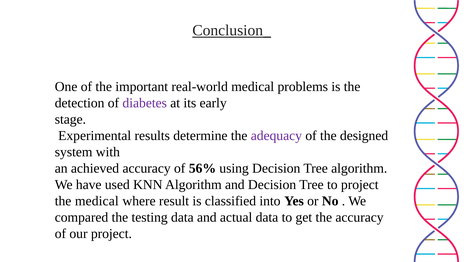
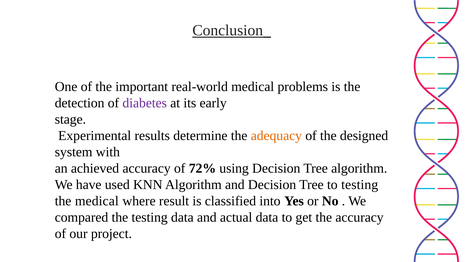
adequacy colour: purple -> orange
56%: 56% -> 72%
to project: project -> testing
